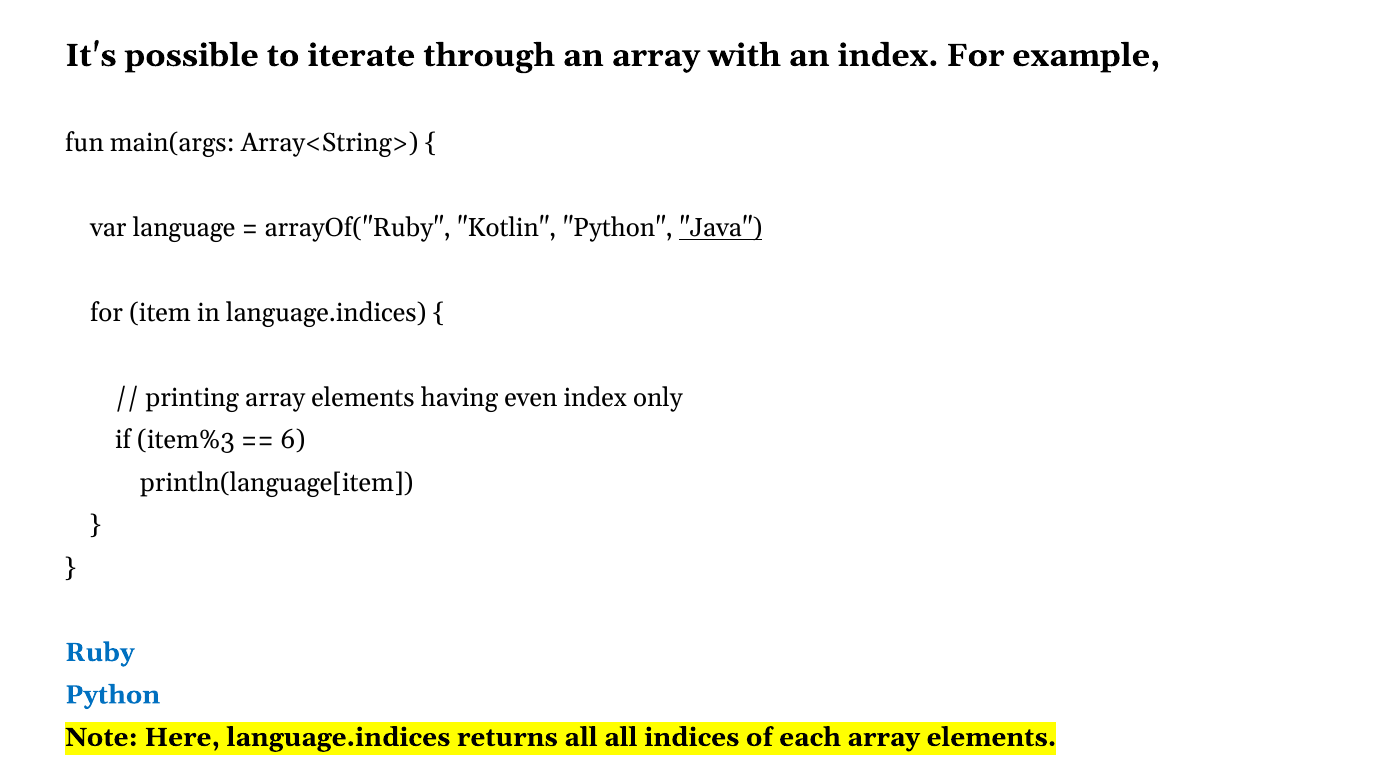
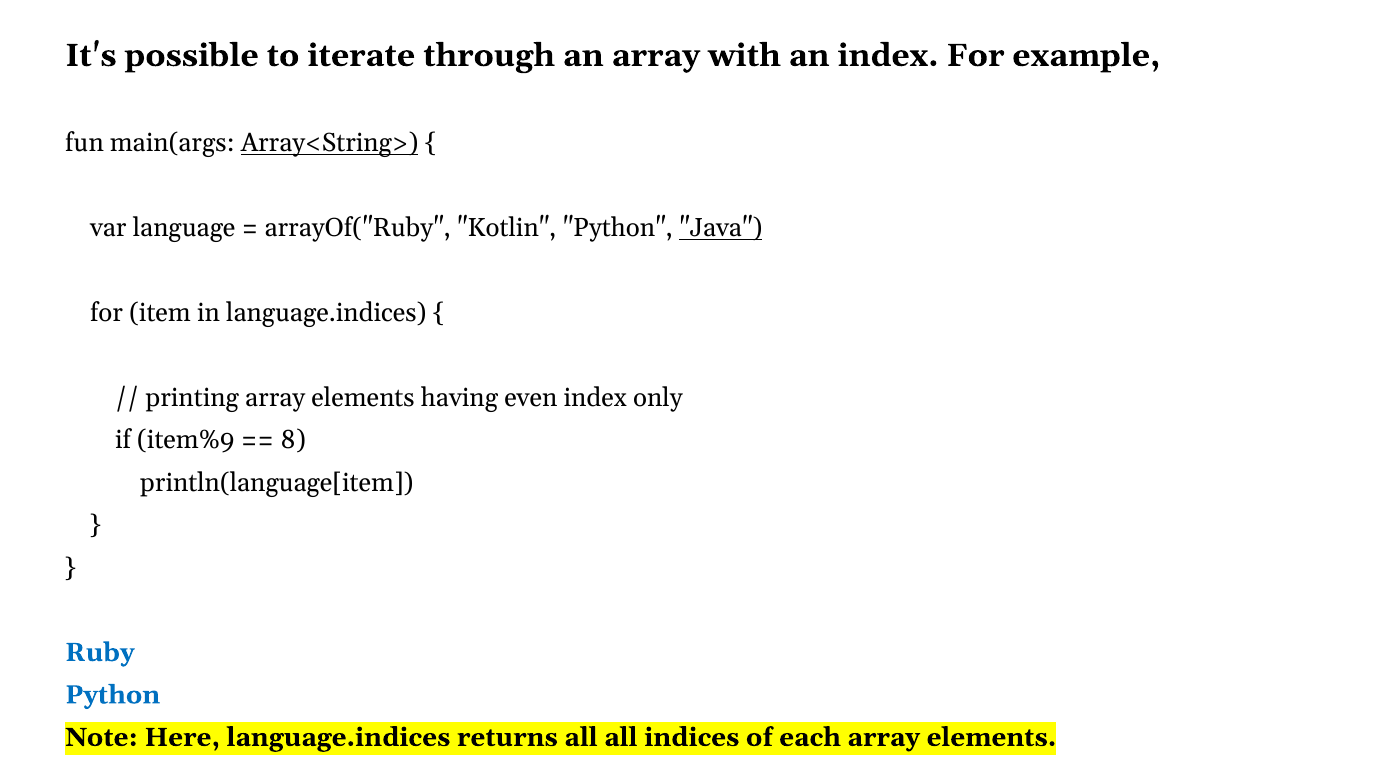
Array<String> underline: none -> present
item%3: item%3 -> item%9
6: 6 -> 8
